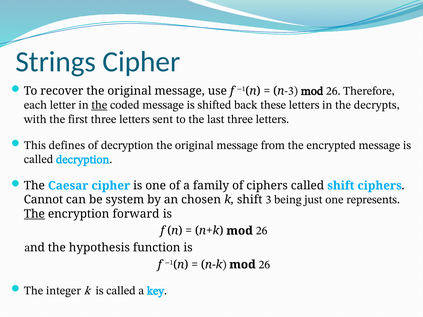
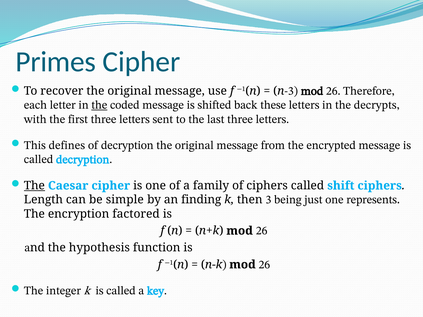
Strings: Strings -> Primes
The at (34, 186) underline: none -> present
Cannot: Cannot -> Length
system: system -> simple
chosen: chosen -> finding
k shift: shift -> then
The at (34, 214) underline: present -> none
forward: forward -> factored
